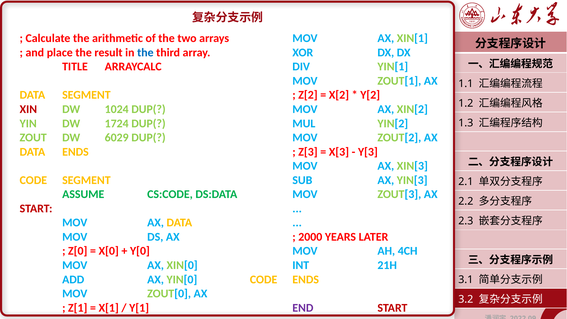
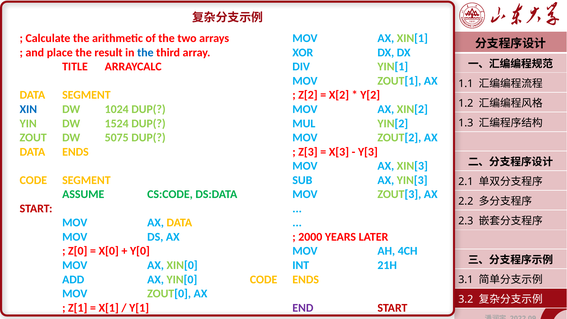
XIN colour: red -> blue
1724: 1724 -> 1524
6029: 6029 -> 5075
